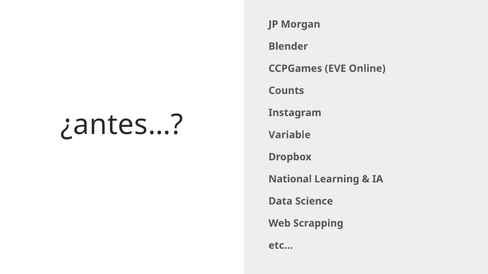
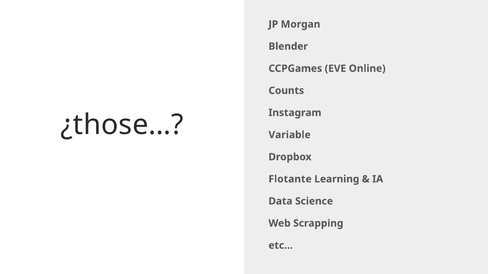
¿antes…: ¿antes… -> ¿those…
National: National -> Flotante
